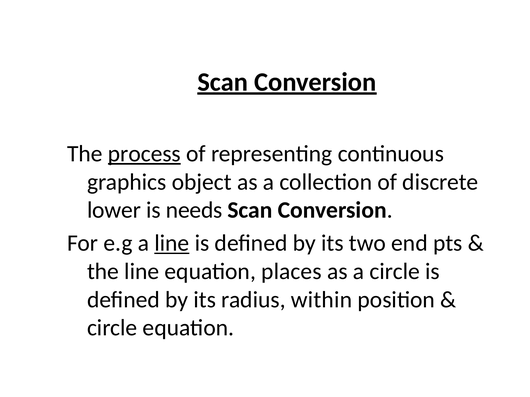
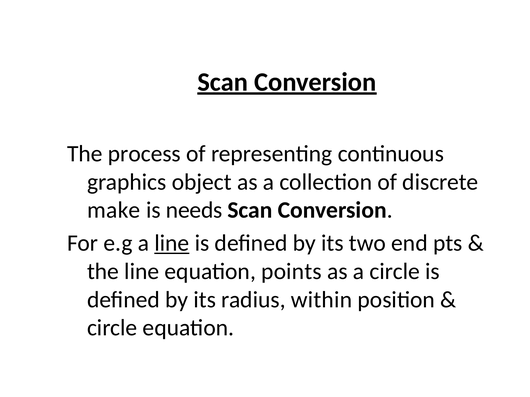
process underline: present -> none
lower: lower -> make
places: places -> points
